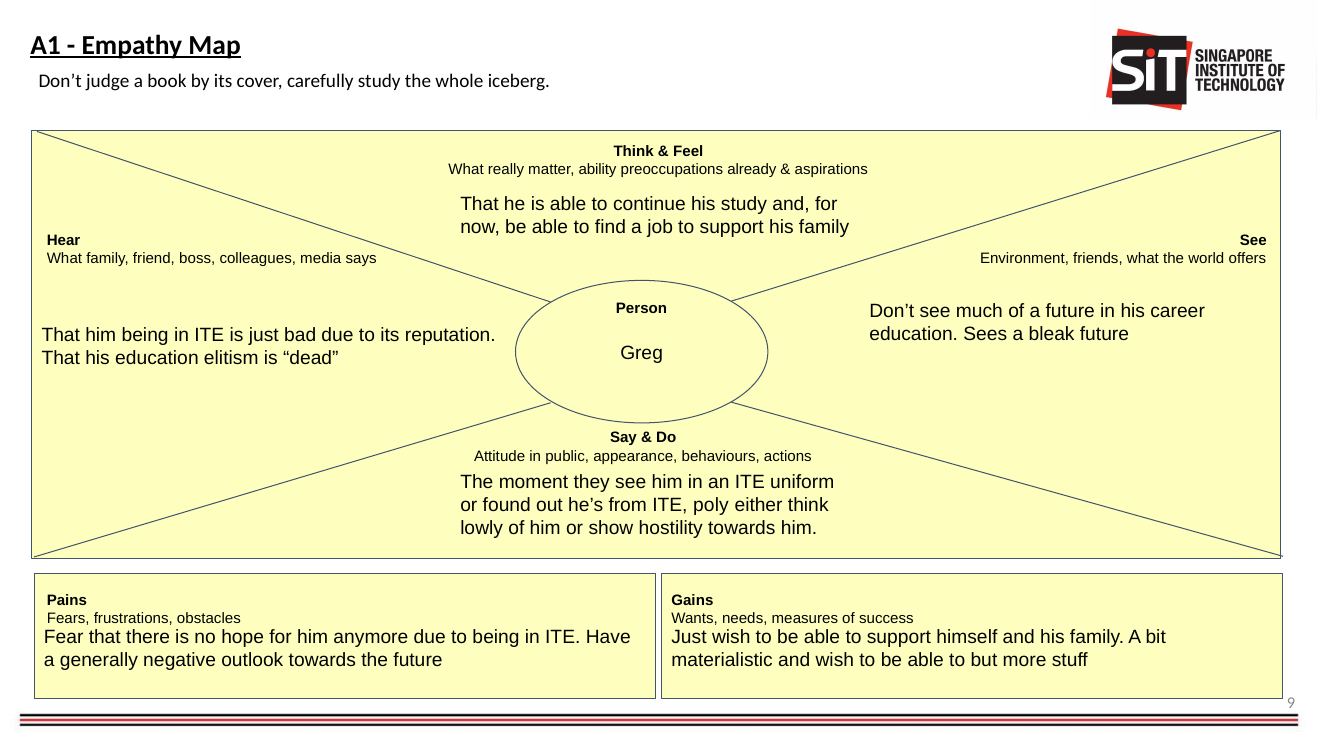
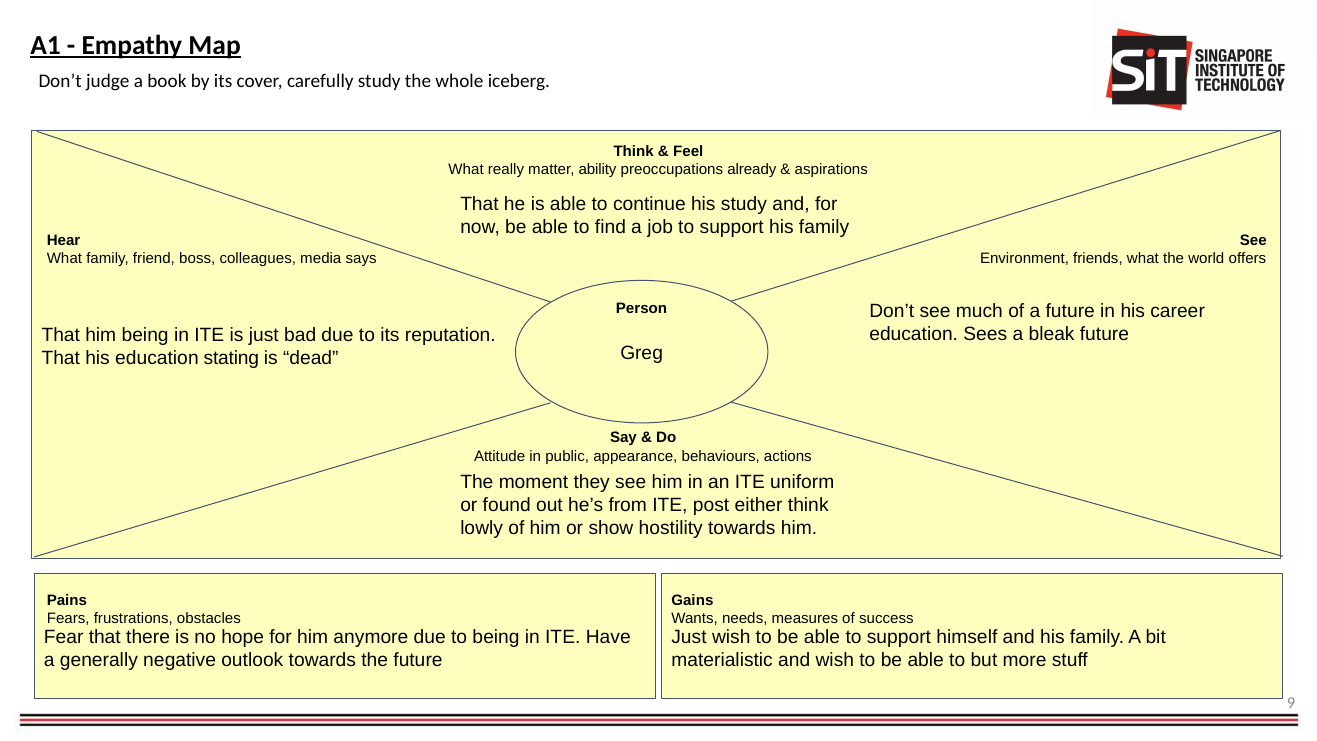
elitism: elitism -> stating
poly: poly -> post
